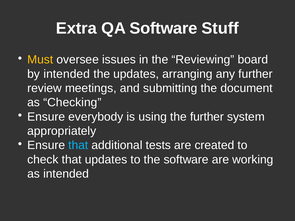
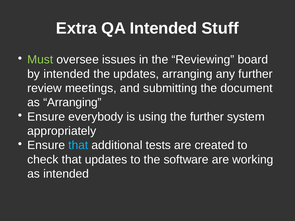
QA Software: Software -> Intended
Must colour: yellow -> light green
as Checking: Checking -> Arranging
